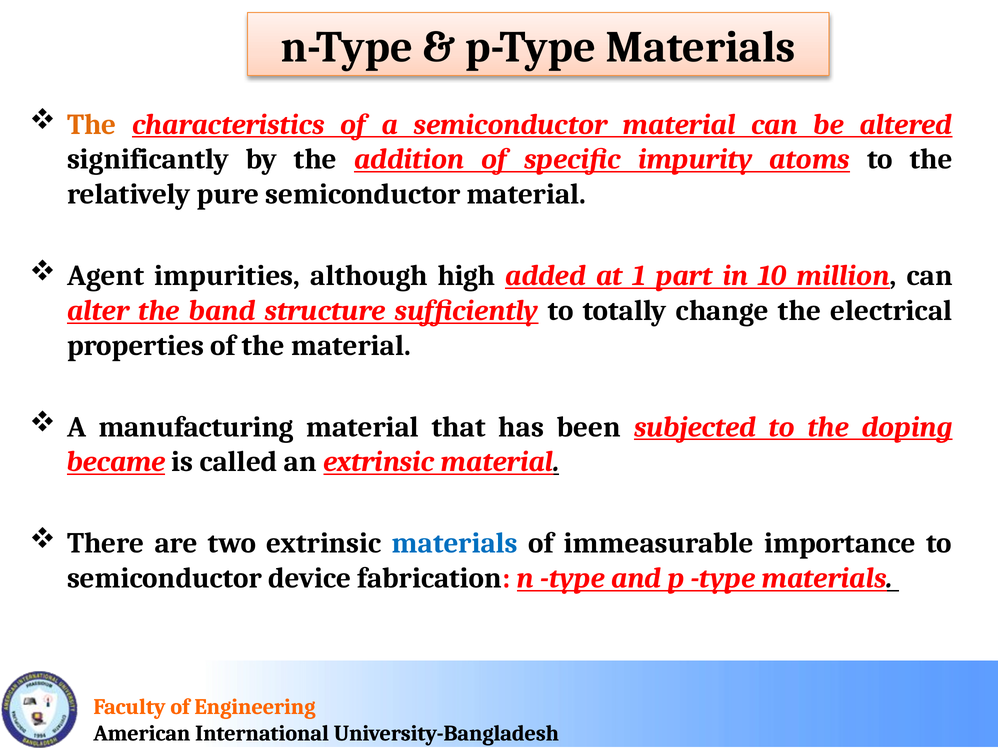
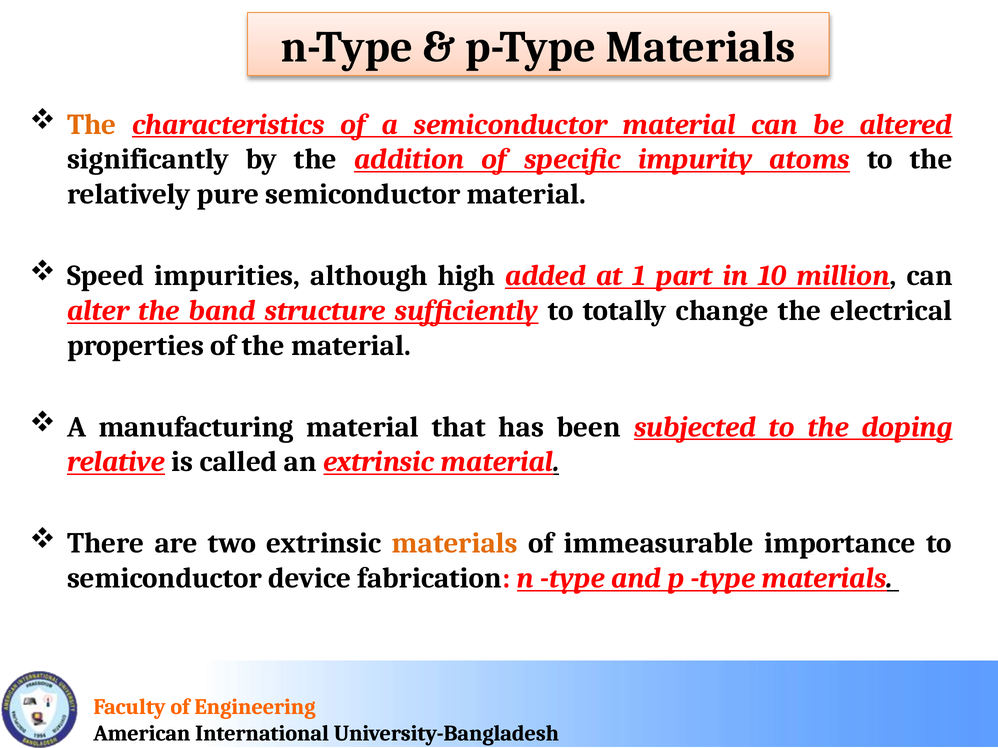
Agent: Agent -> Speed
became: became -> relative
materials at (455, 544) colour: blue -> orange
